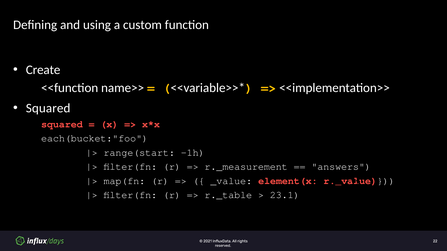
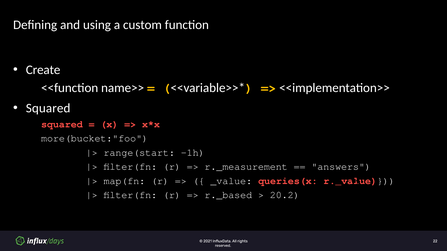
each(bucket:"foo: each(bucket:"foo -> more(bucket:"foo
element(x: element(x -> queries(x
r._table: r._table -> r._based
23.1: 23.1 -> 20.2
